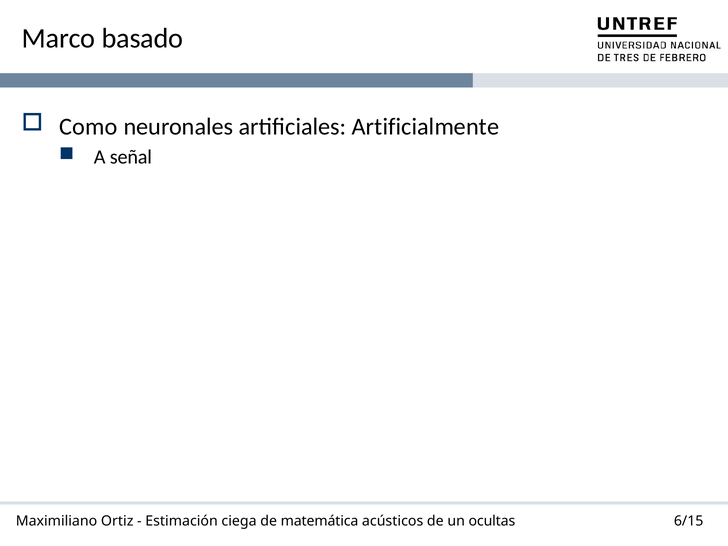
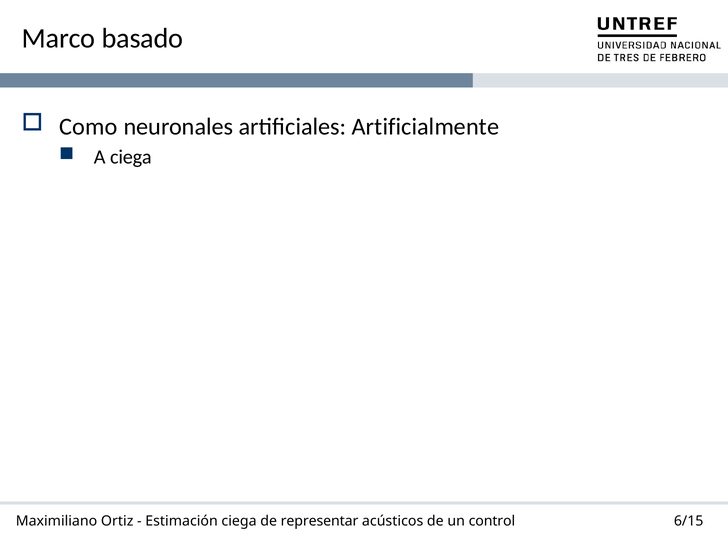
A señal: señal -> ciega
matemática: matemática -> representar
ocultas: ocultas -> control
